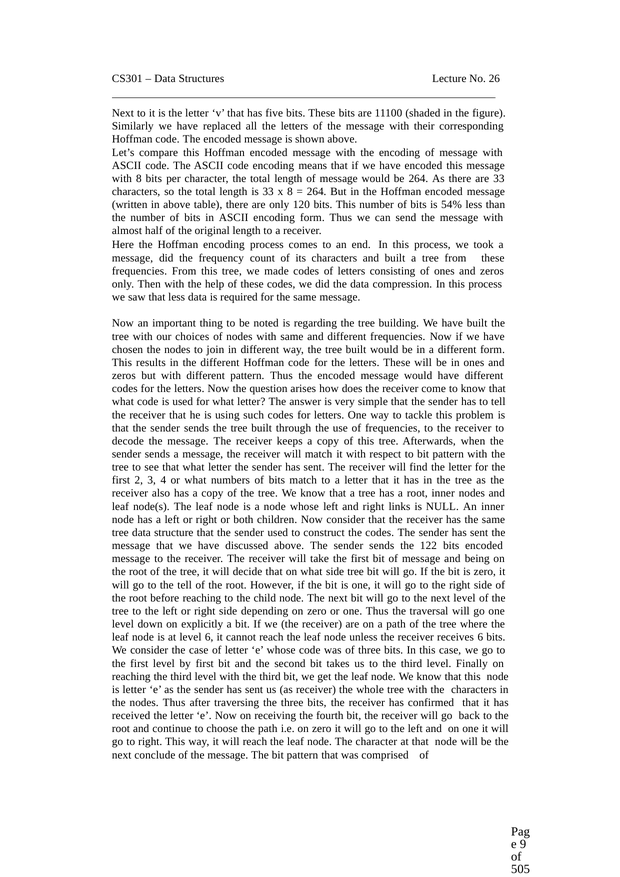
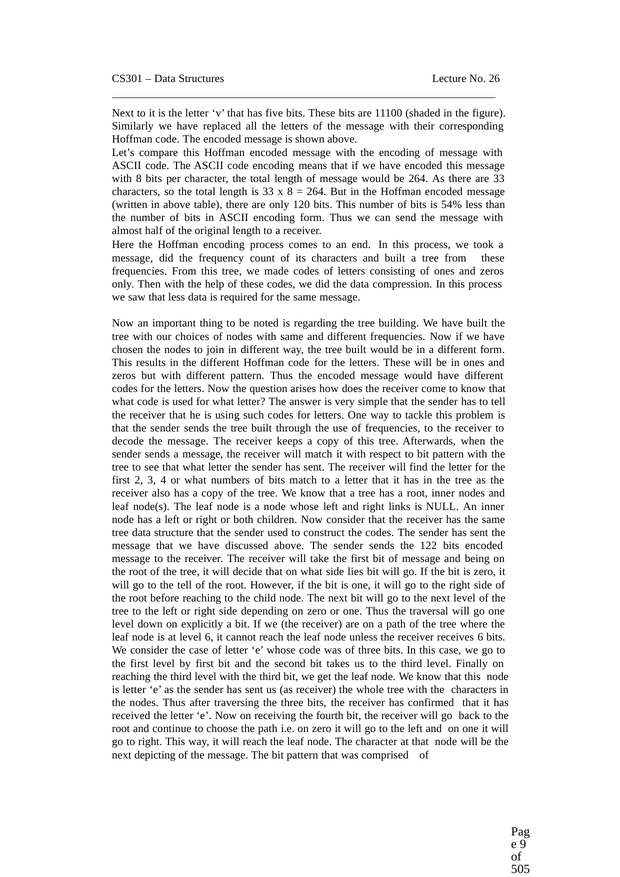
side tree: tree -> lies
conclude: conclude -> depicting
